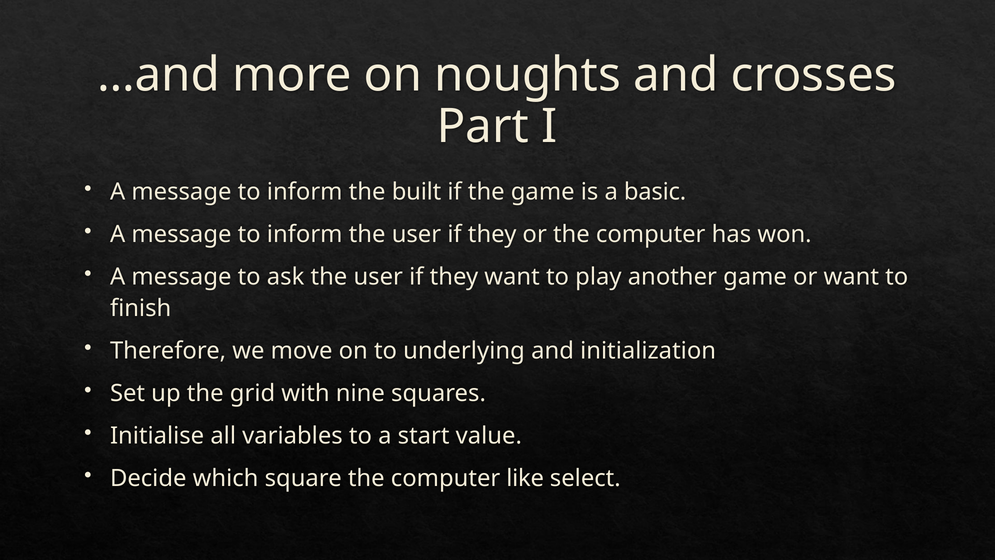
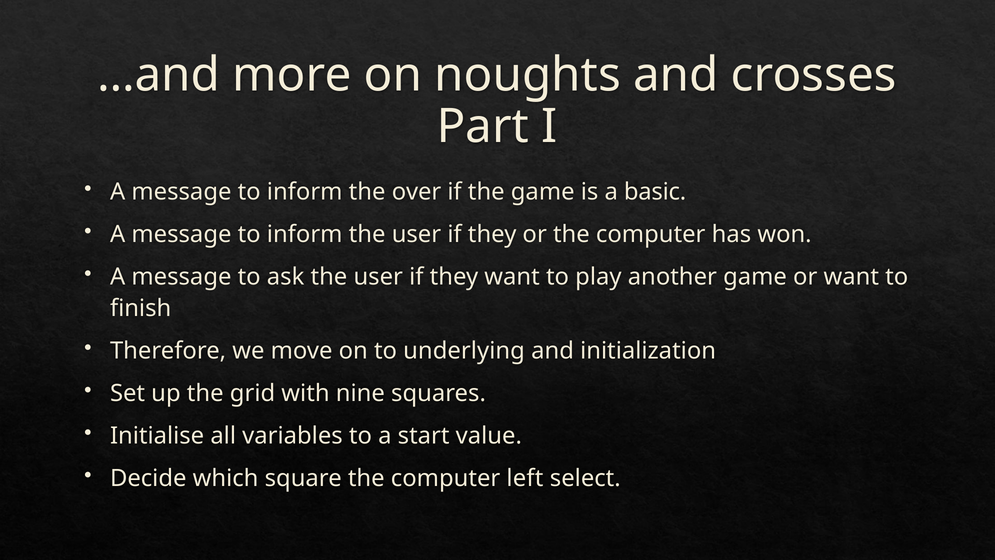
built: built -> over
like: like -> left
